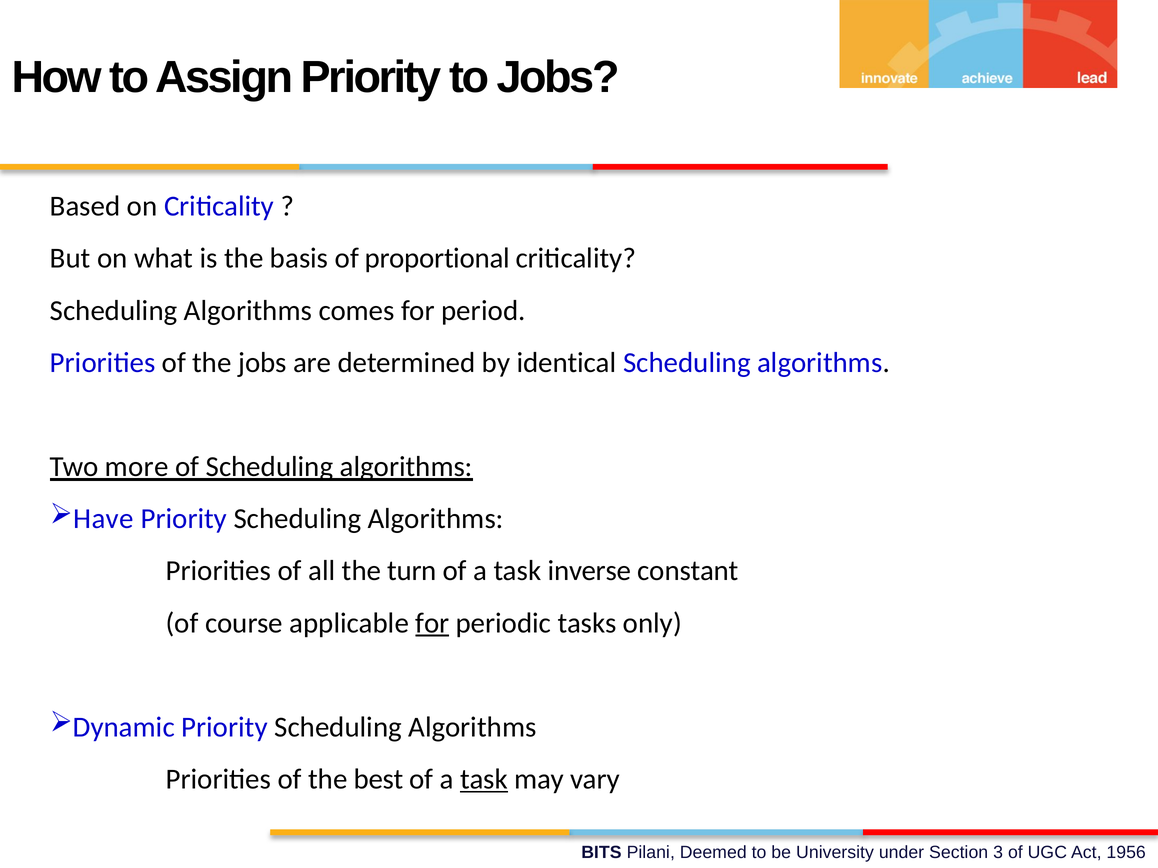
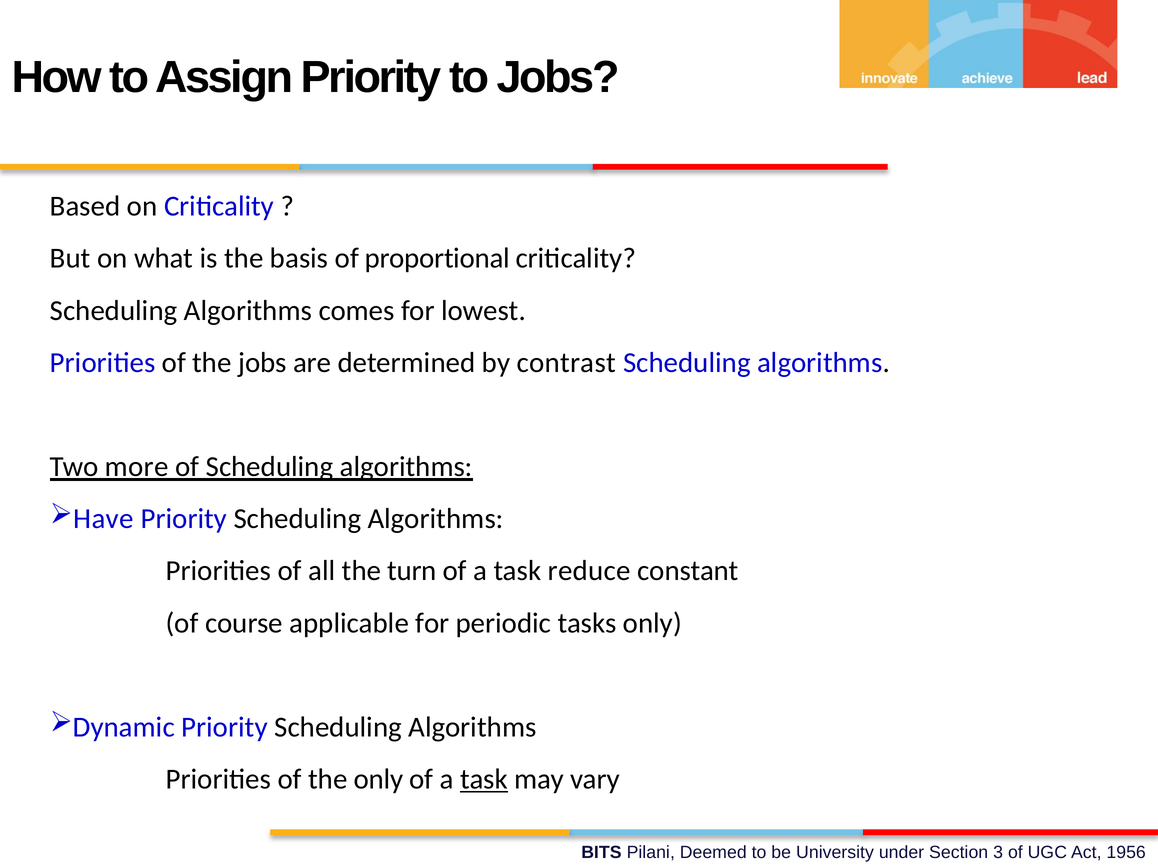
period: period -> lowest
identical: identical -> contrast
inverse: inverse -> reduce
for at (432, 623) underline: present -> none
the best: best -> only
